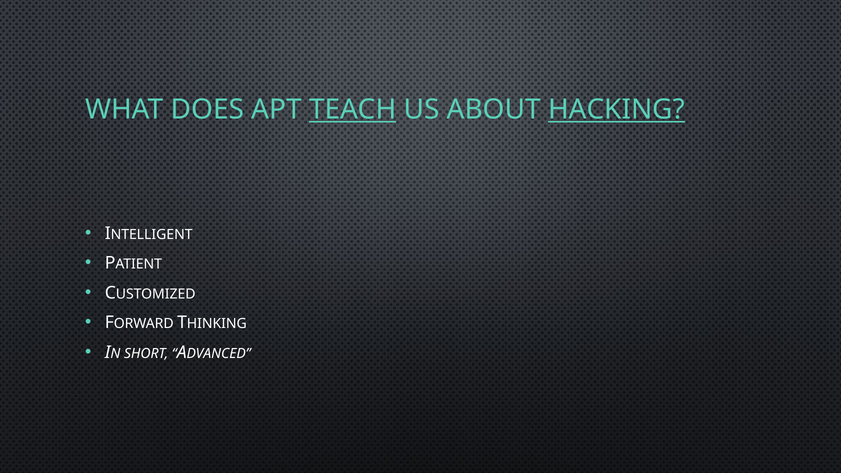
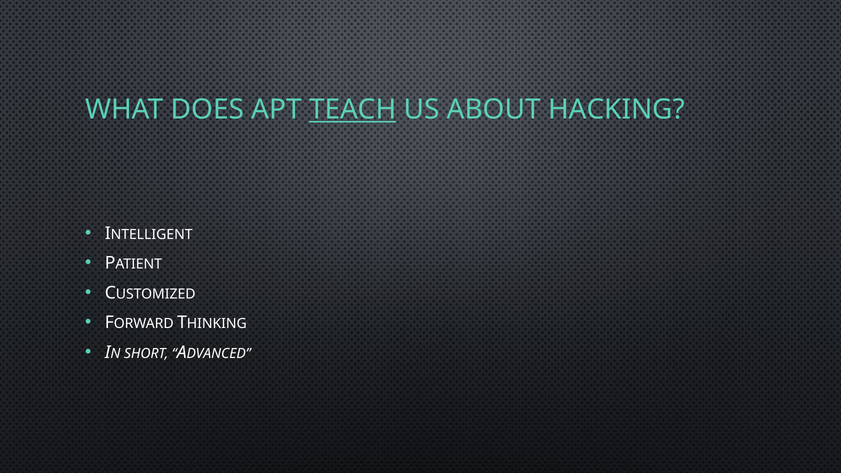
HACKING underline: present -> none
